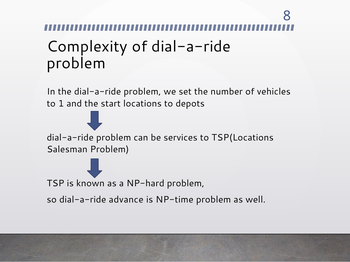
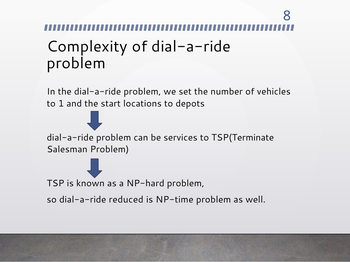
TSP(Locations: TSP(Locations -> TSP(Terminate
advance: advance -> reduced
